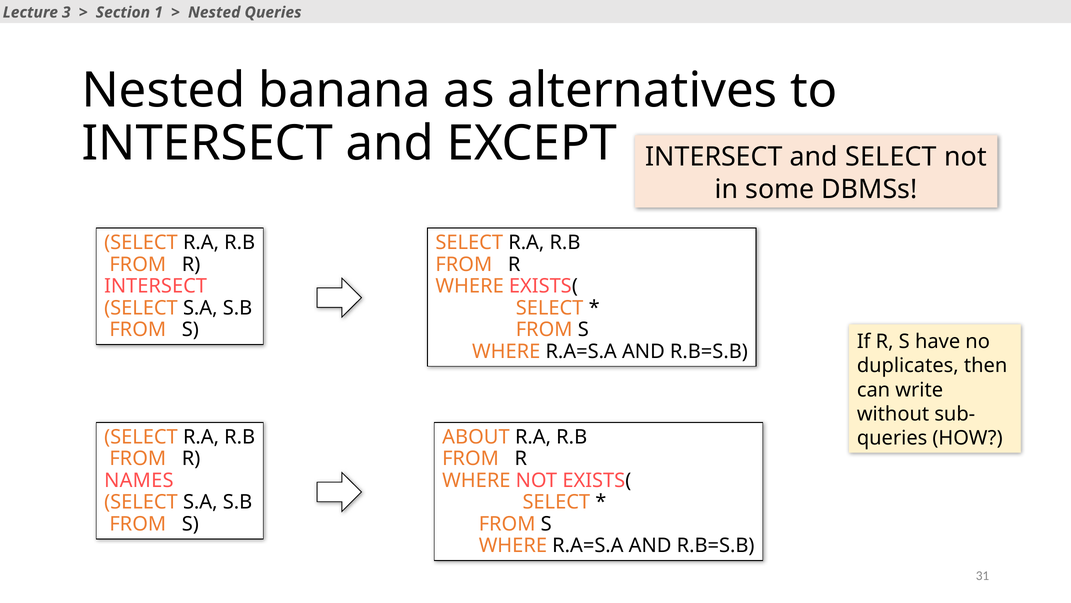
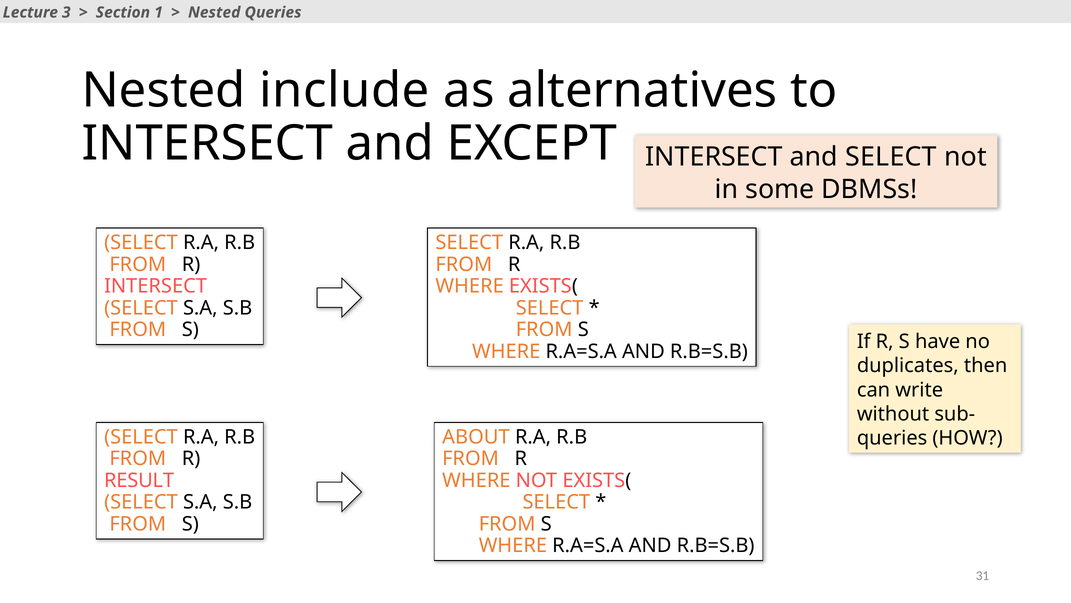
banana: banana -> include
NAMES: NAMES -> RESULT
